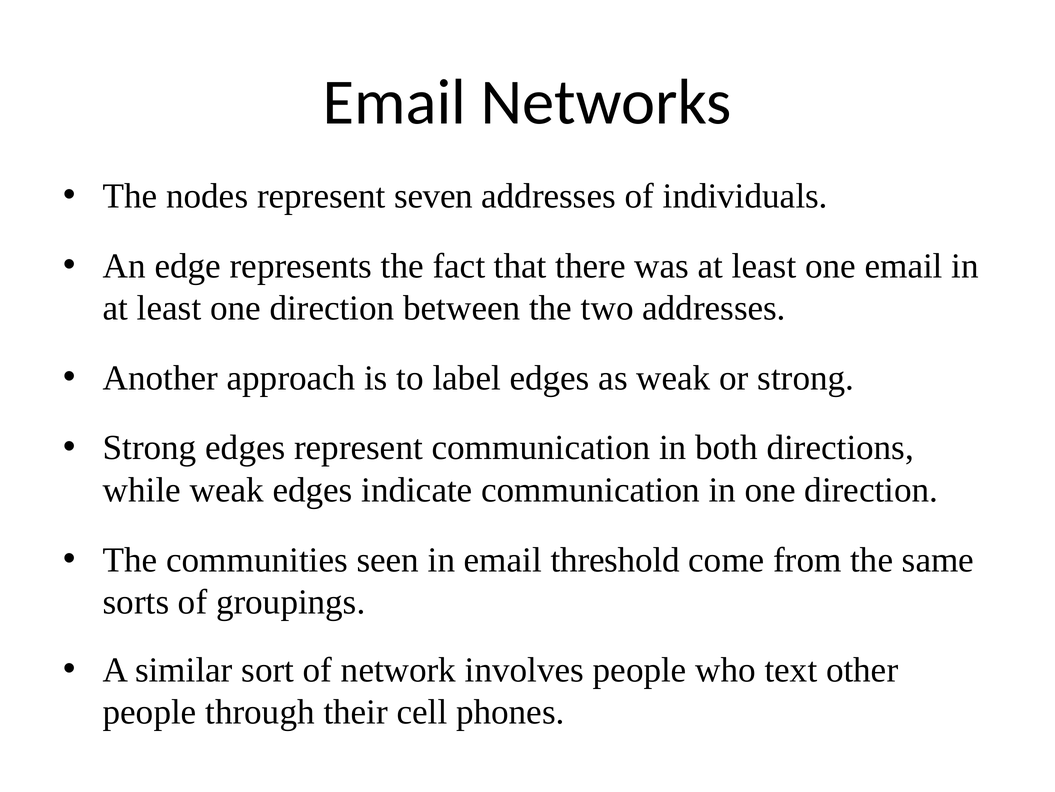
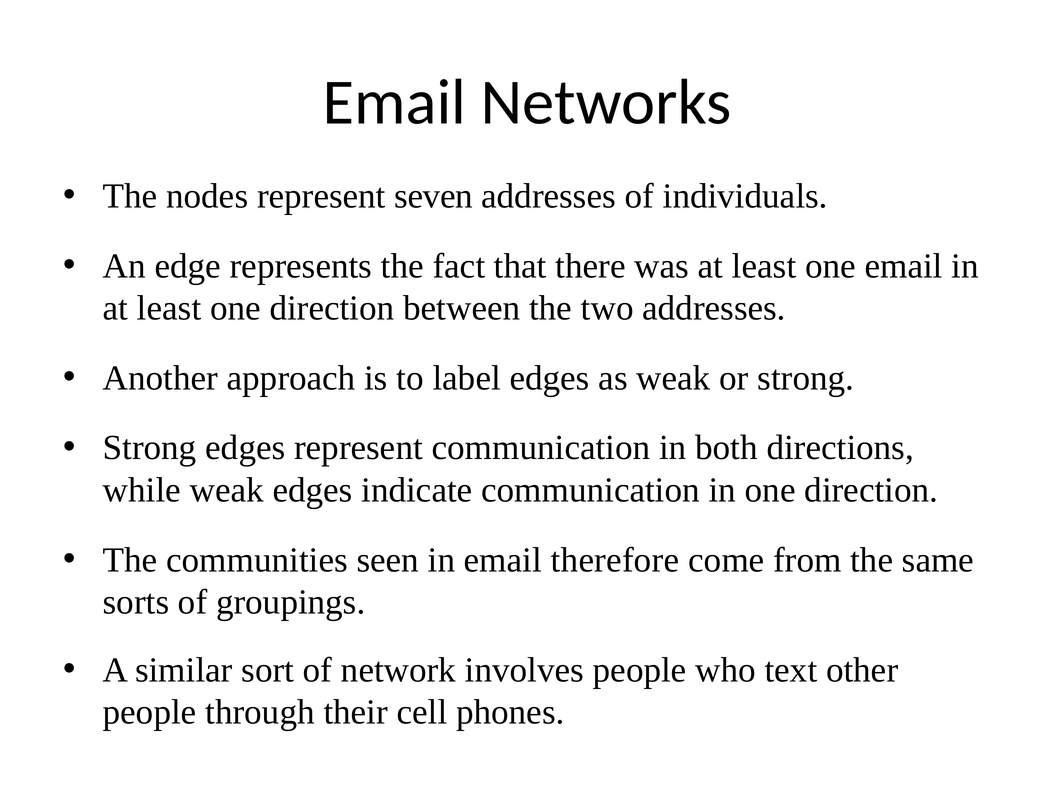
threshold: threshold -> therefore
